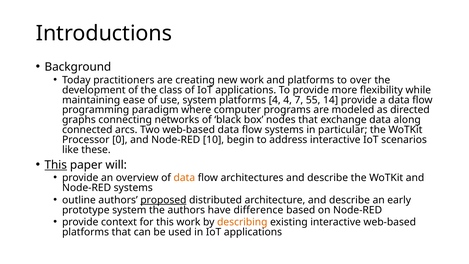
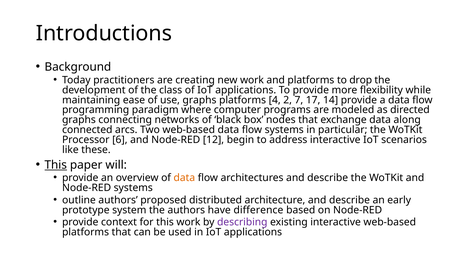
over: over -> drop
use system: system -> graphs
4 4: 4 -> 2
55: 55 -> 17
0: 0 -> 6
10: 10 -> 12
proposed underline: present -> none
describing colour: orange -> purple
